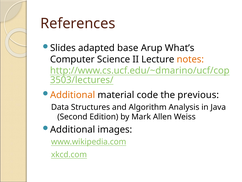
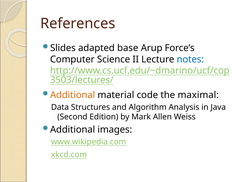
What’s: What’s -> Force’s
notes colour: orange -> blue
previous: previous -> maximal
